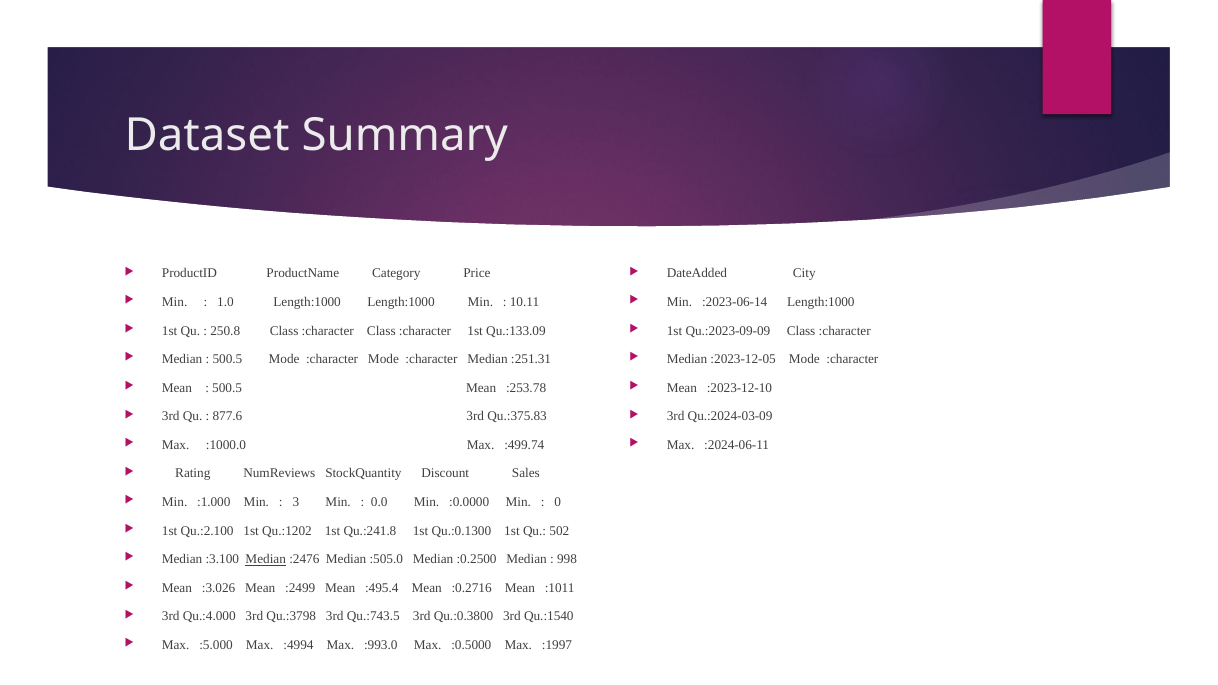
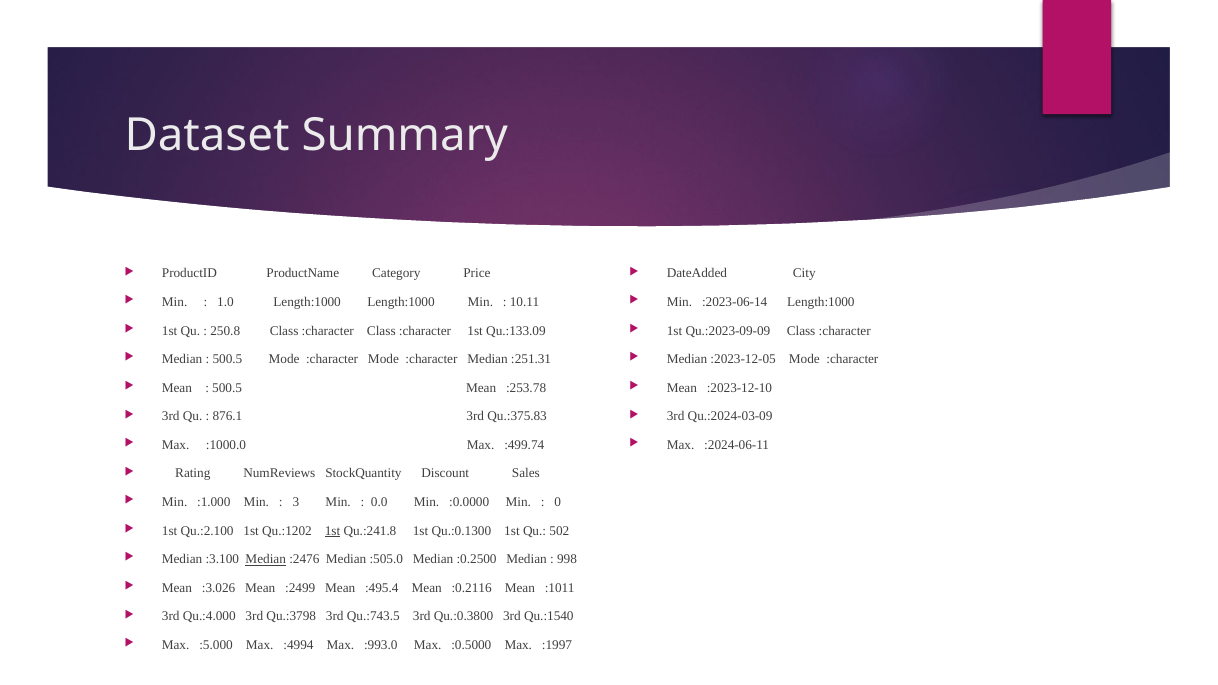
877.6: 877.6 -> 876.1
1st at (333, 531) underline: none -> present
:0.2716: :0.2716 -> :0.2116
